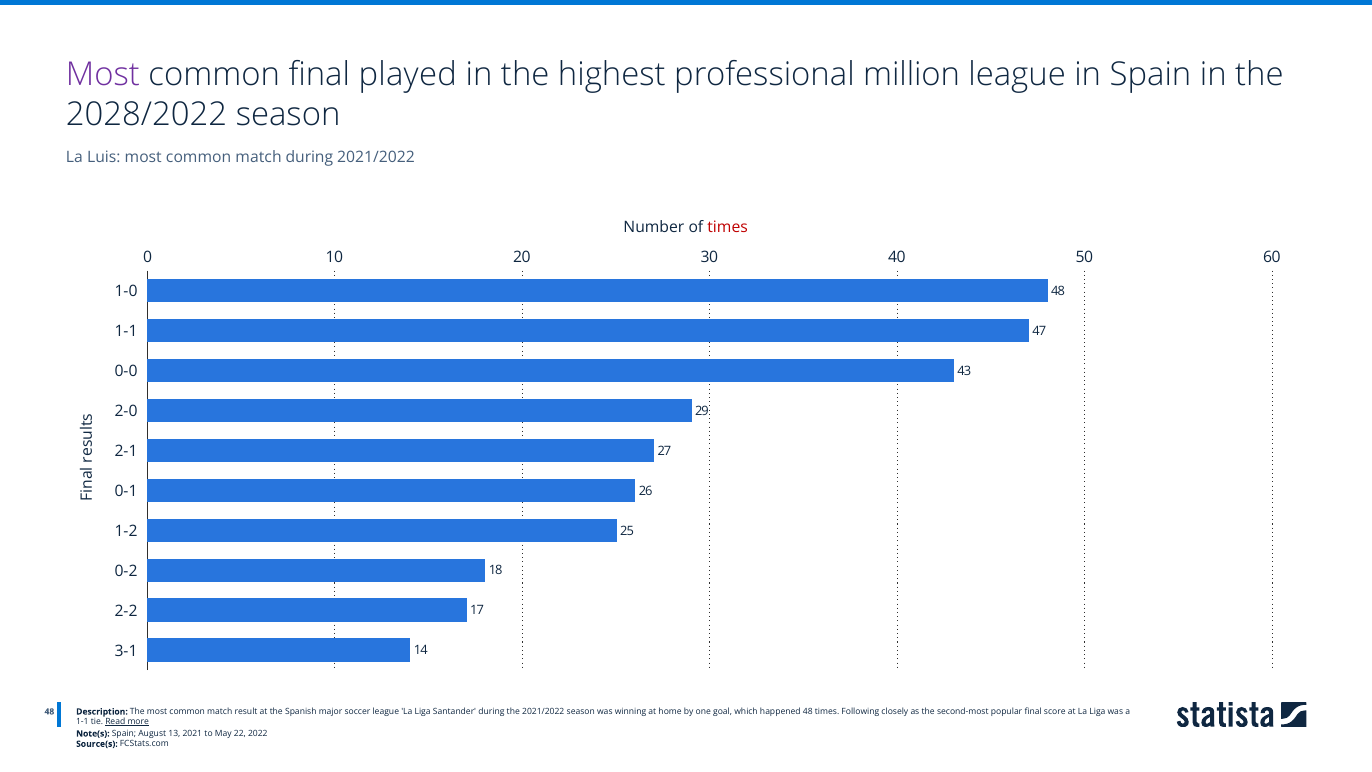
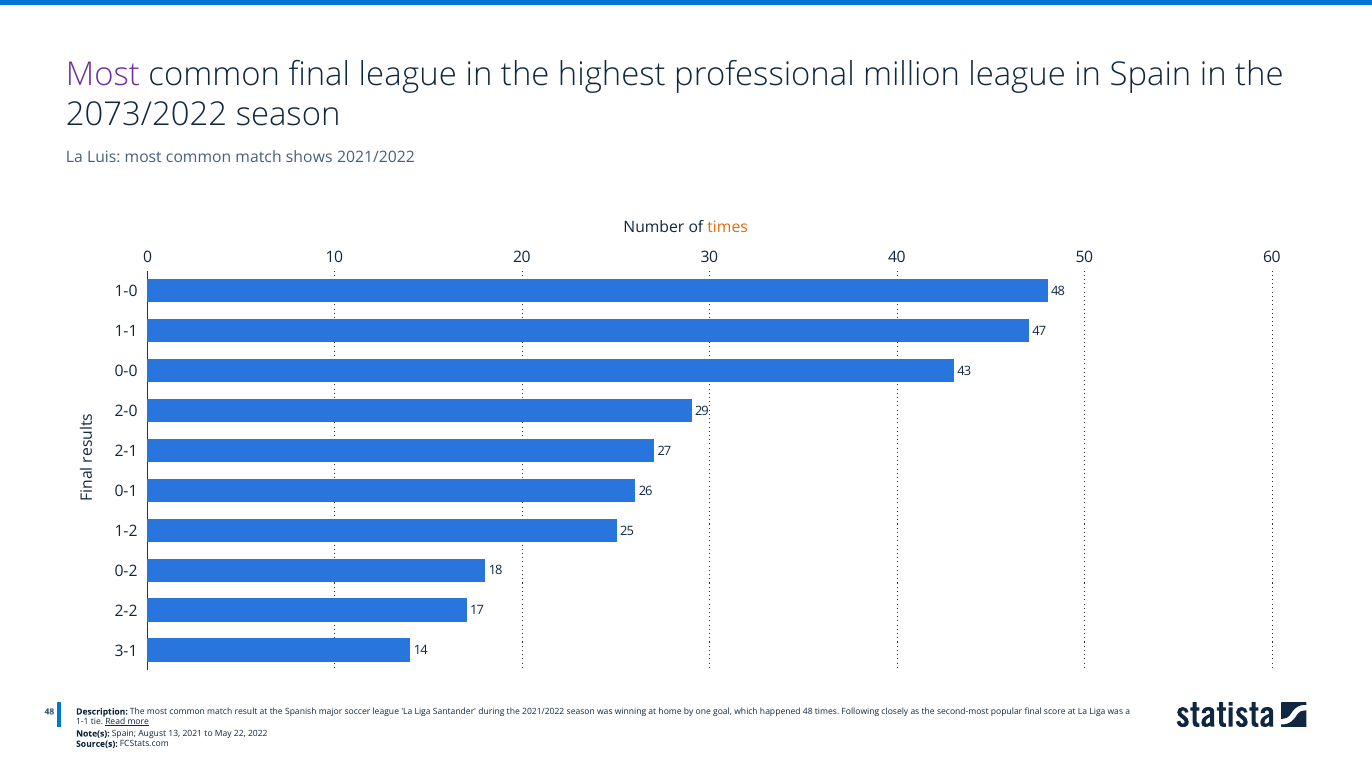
final played: played -> league
2028/2022: 2028/2022 -> 2073/2022
match during: during -> shows
times at (728, 228) colour: red -> orange
